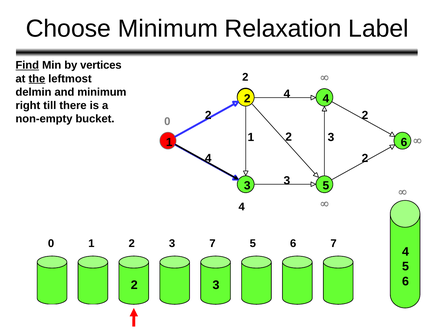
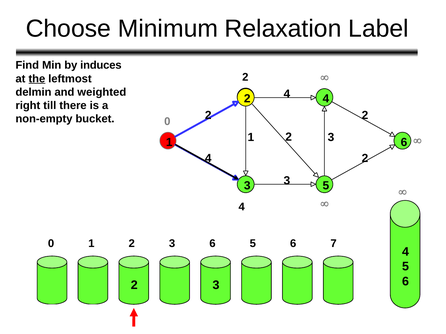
Find underline: present -> none
vertices: vertices -> induces
and minimum: minimum -> weighted
3 7: 7 -> 6
